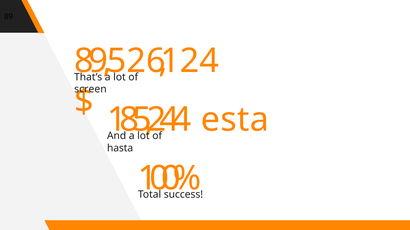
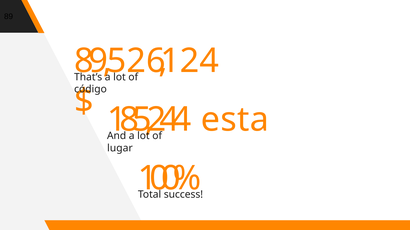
screen: screen -> código
hasta: hasta -> lugar
